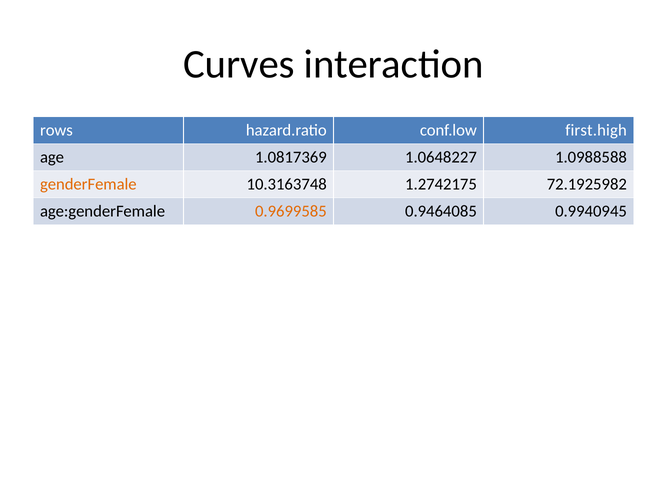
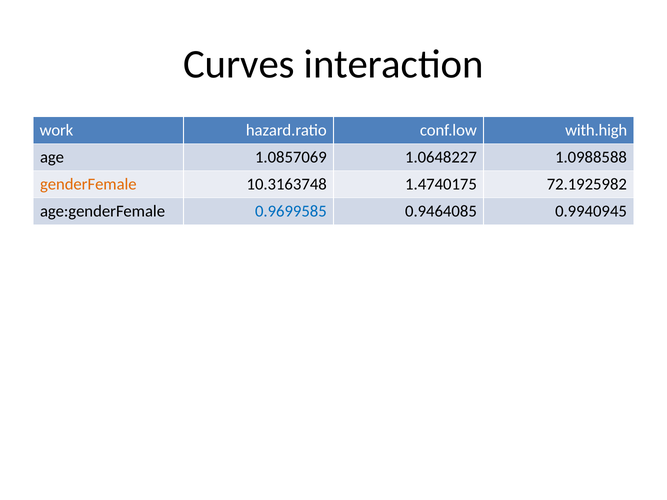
rows: rows -> work
first.high: first.high -> with.high
1.0817369: 1.0817369 -> 1.0857069
1.2742175: 1.2742175 -> 1.4740175
0.9699585 colour: orange -> blue
